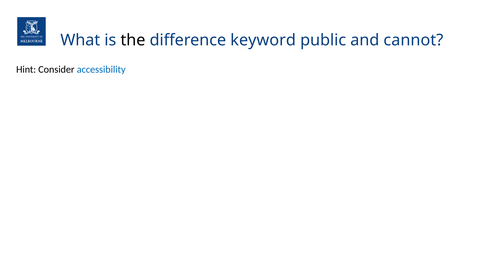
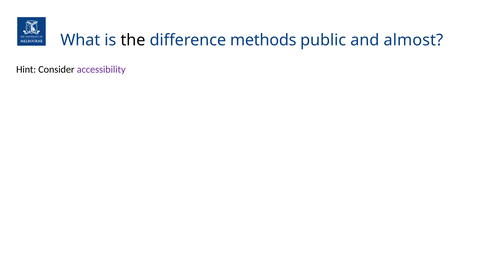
keyword: keyword -> methods
cannot: cannot -> almost
accessibility colour: blue -> purple
